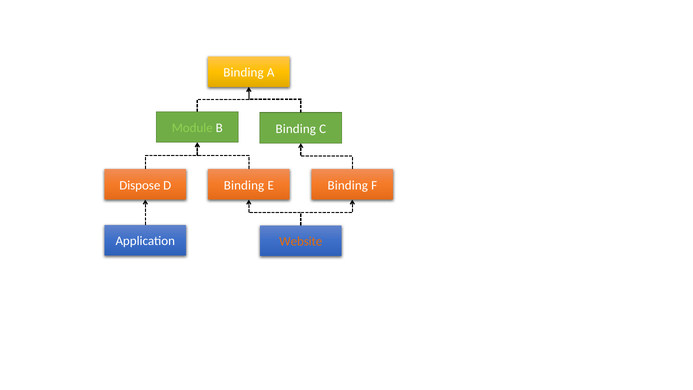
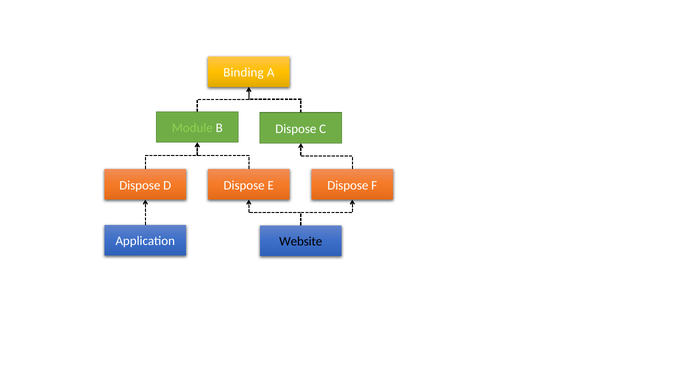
B Binding: Binding -> Dispose
Binding at (244, 185): Binding -> Dispose
D Binding: Binding -> Dispose
Website colour: orange -> black
